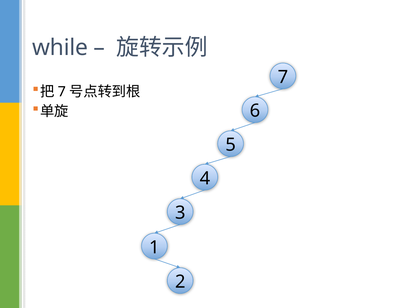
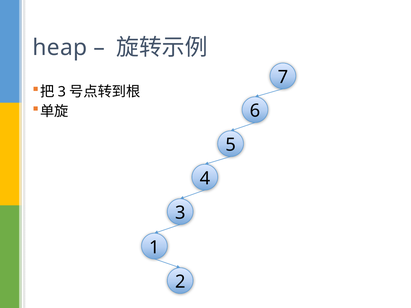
while: while -> heap
7 at (62, 92): 7 -> 3
